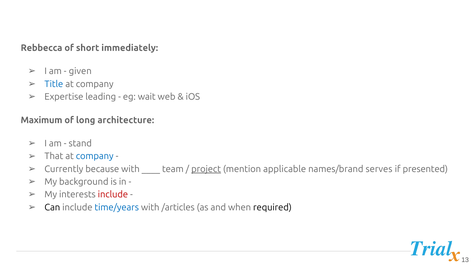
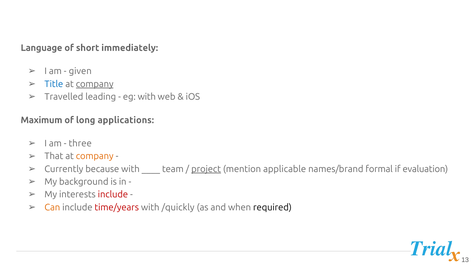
Rebbecca: Rebbecca -> Language
company at (95, 84) underline: none -> present
Expertise: Expertise -> Travelled
eg wait: wait -> with
architecture: architecture -> applications
stand: stand -> three
company at (95, 156) colour: blue -> orange
serves: serves -> formal
presented: presented -> evaluation
Can colour: black -> orange
time/years colour: blue -> red
/articles: /articles -> /quickly
